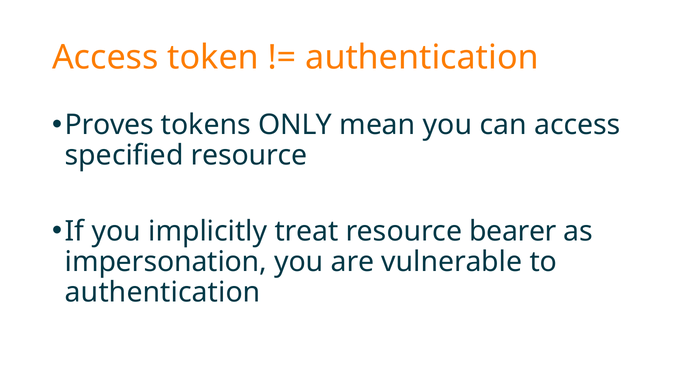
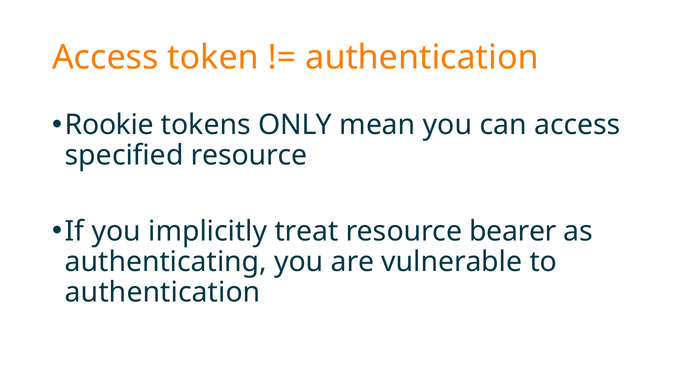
Proves: Proves -> Rookie
impersonation: impersonation -> authenticating
